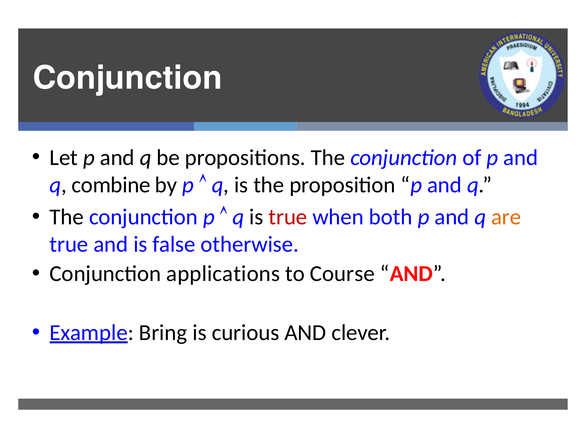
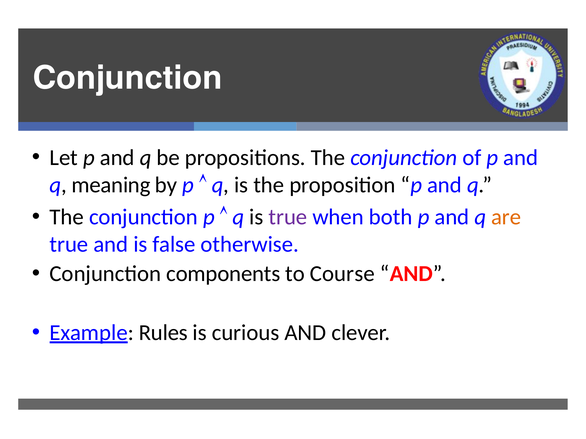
combine: combine -> meaning
true at (288, 217) colour: red -> purple
applications: applications -> components
Bring: Bring -> Rules
